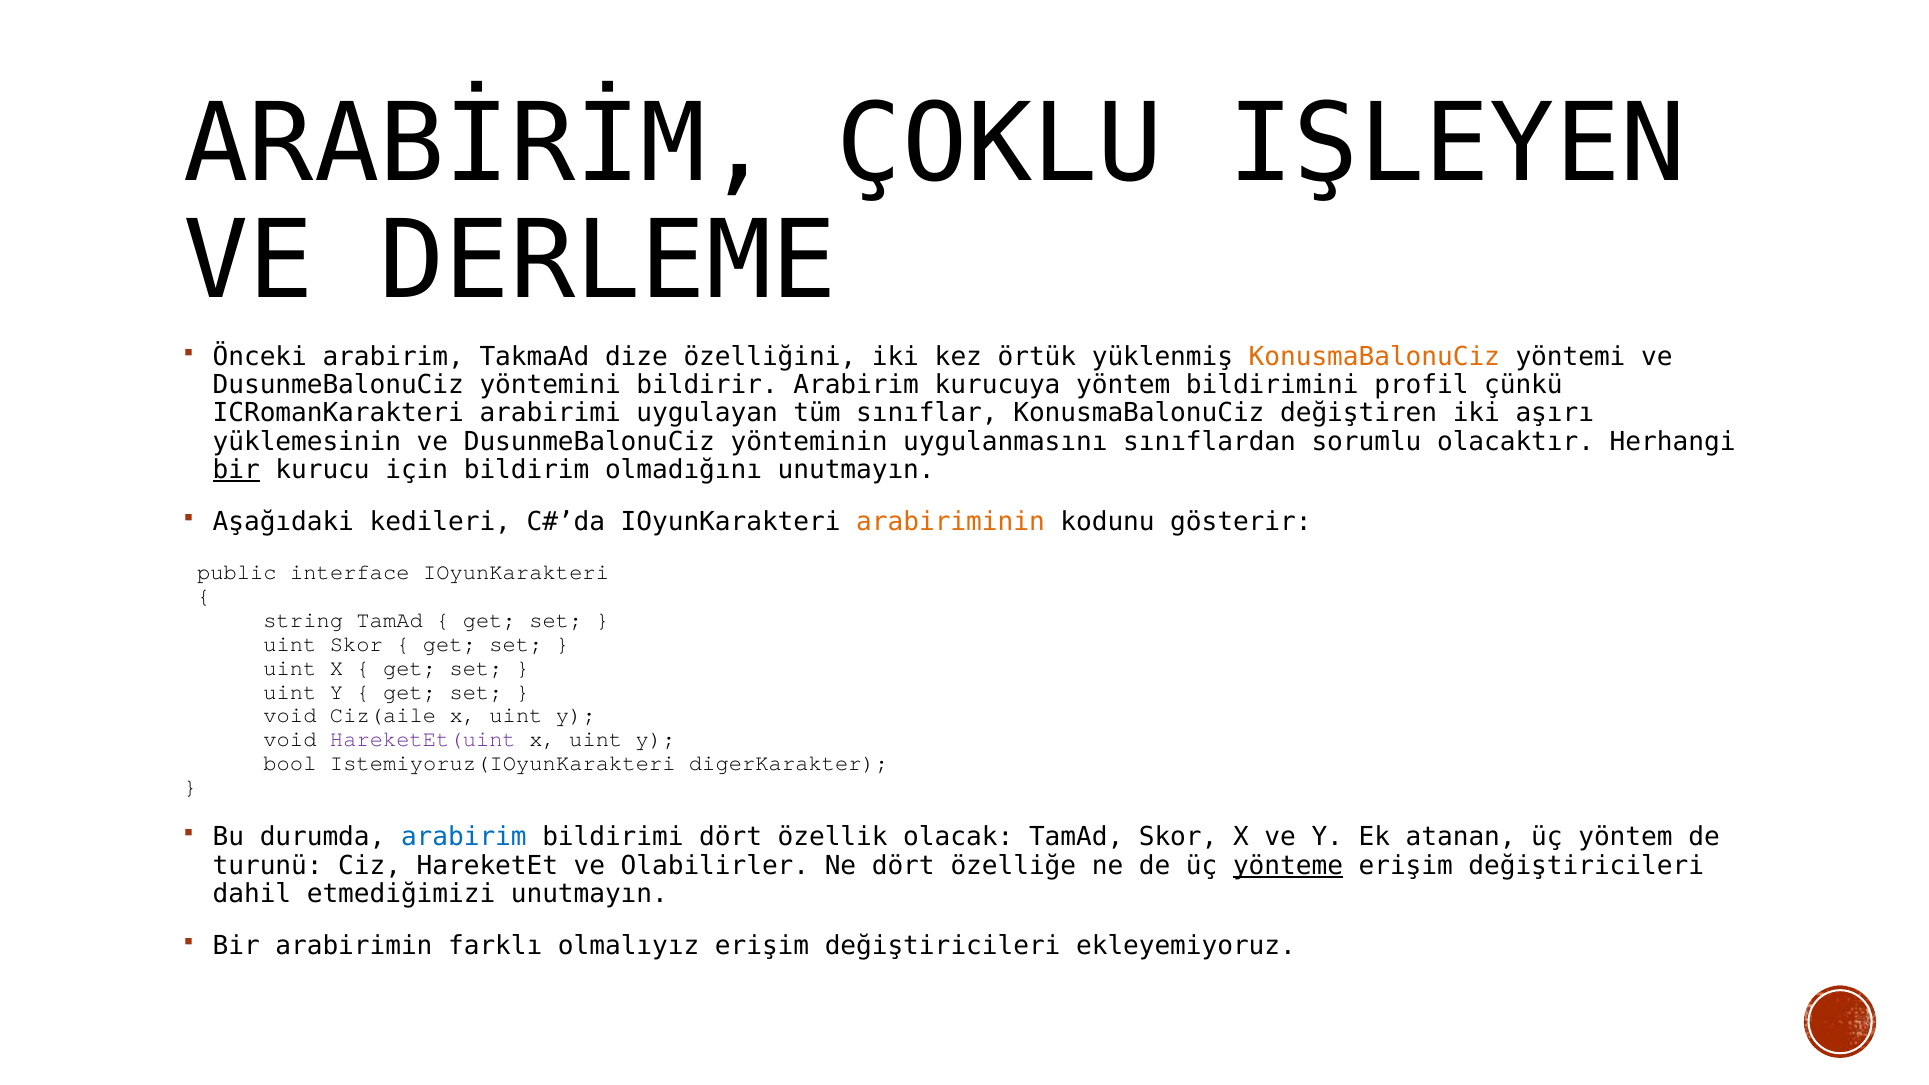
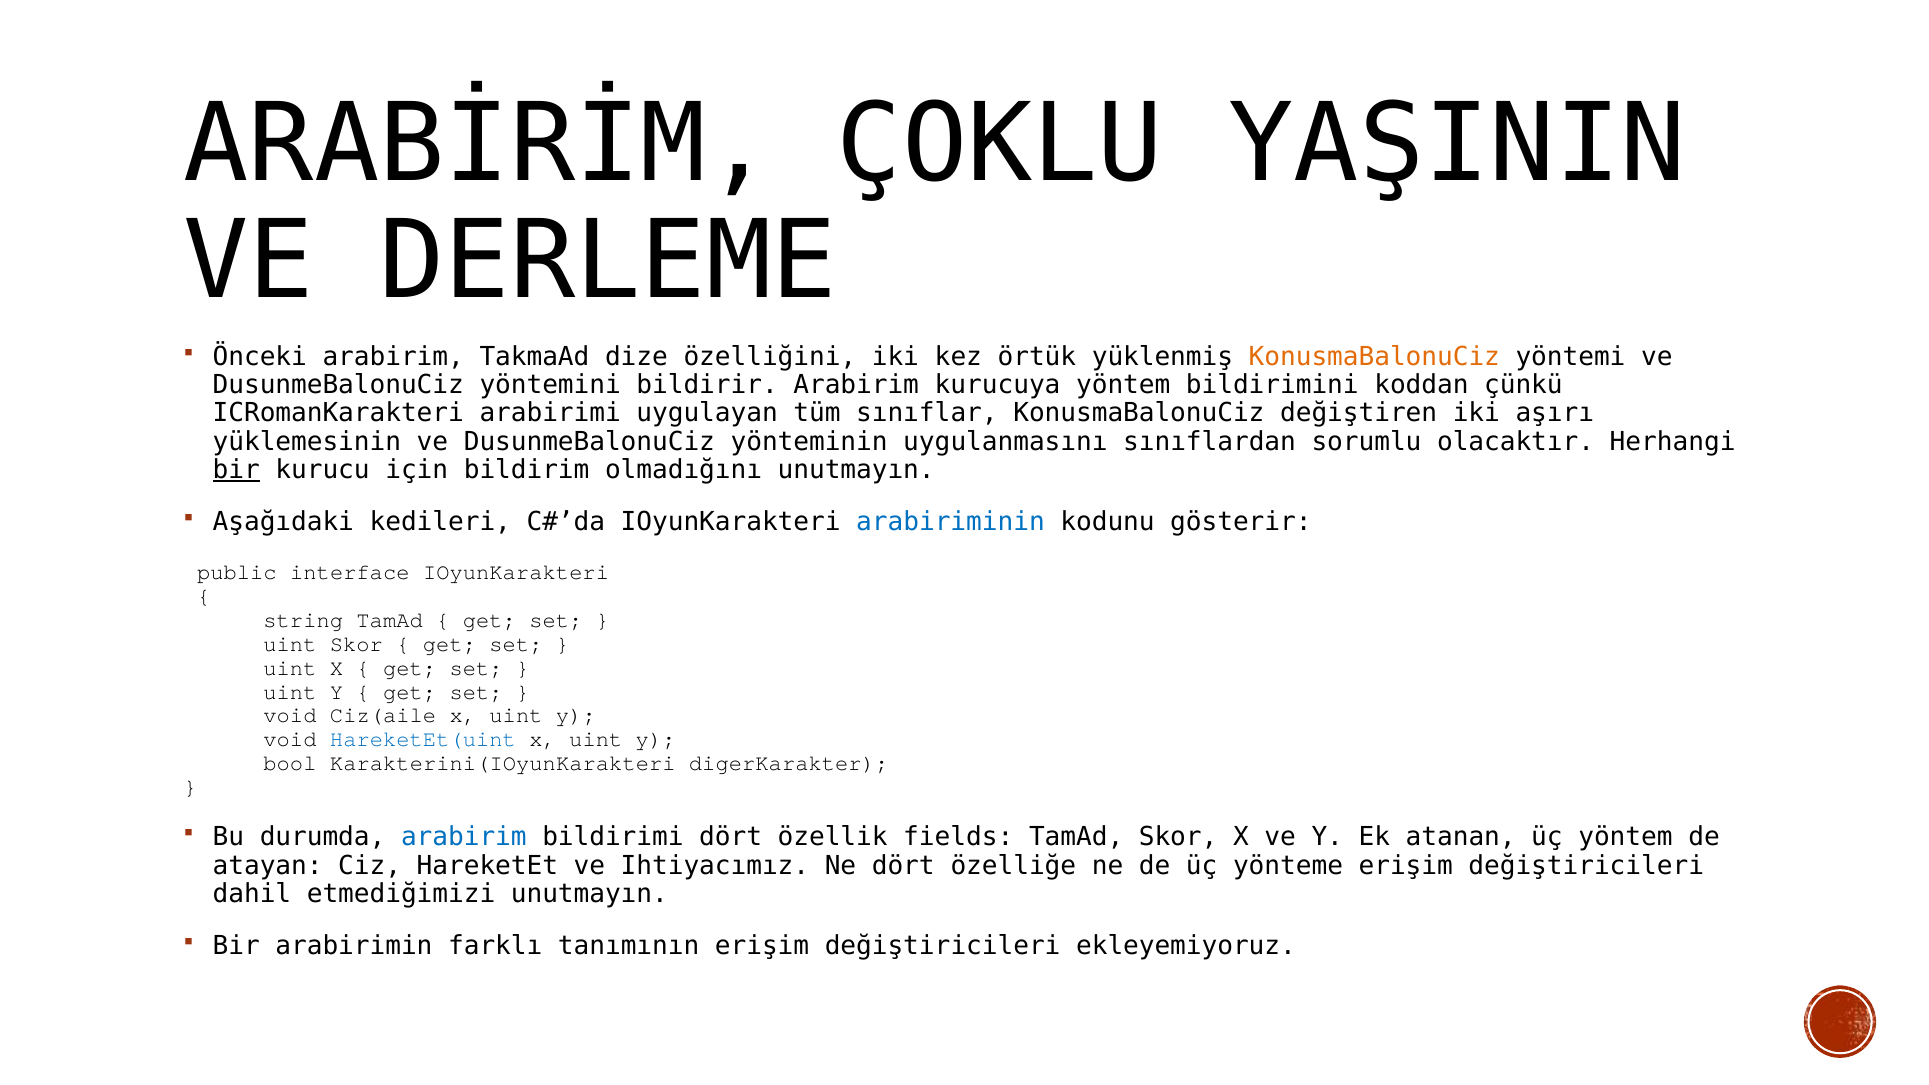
IŞLEYEN: IŞLEYEN -> YAŞININ
profil: profil -> koddan
arabiriminin colour: orange -> blue
HareketEt(uint colour: purple -> blue
Istemiyoruz(IOyunKarakteri: Istemiyoruz(IOyunKarakteri -> Karakterini(IOyunKarakteri
olacak: olacak -> fields
turunü: turunü -> atayan
Olabilirler: Olabilirler -> Ihtiyacımız
yönteme underline: present -> none
olmalıyız: olmalıyız -> tanımının
